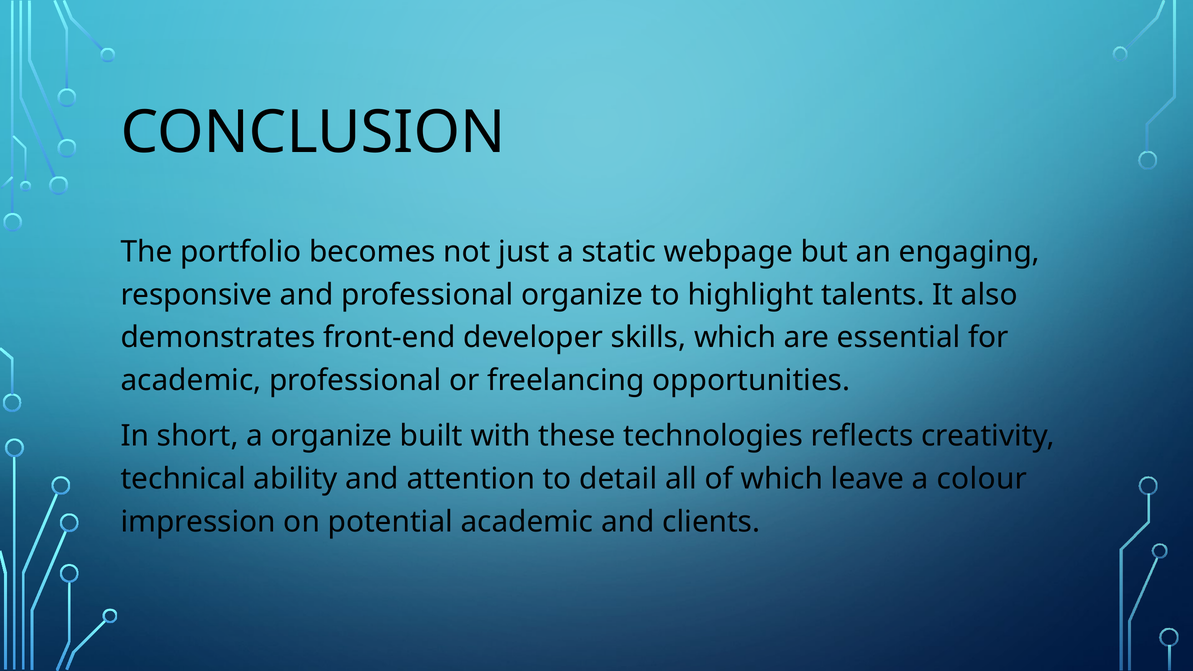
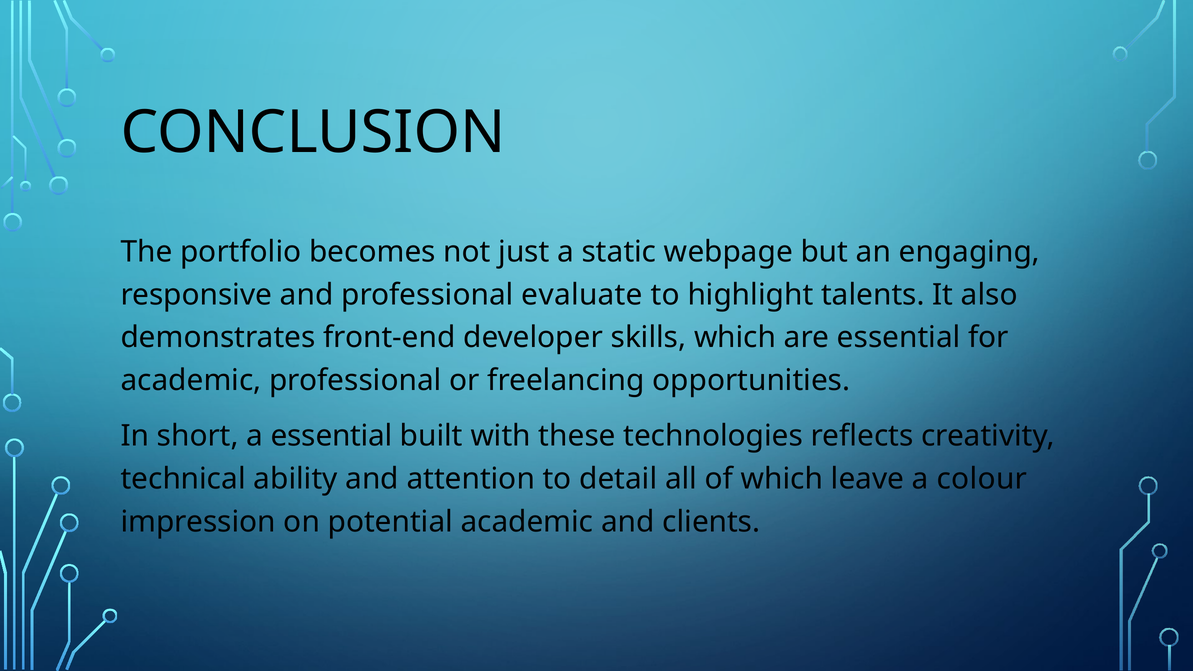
professional organize: organize -> evaluate
a organize: organize -> essential
